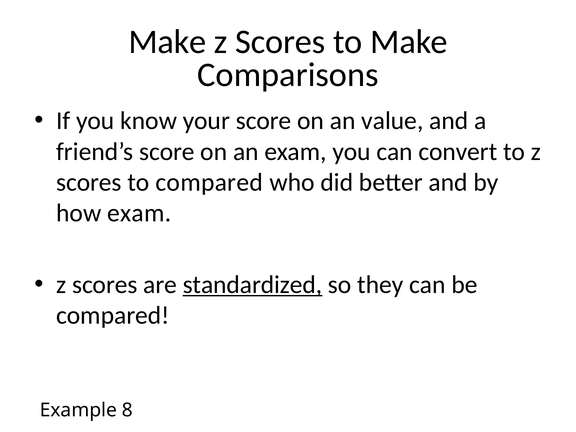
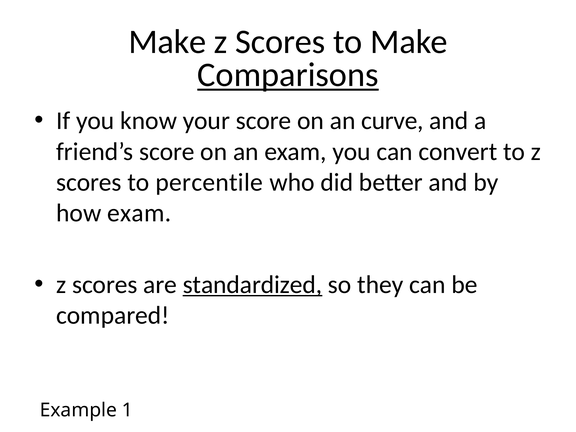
Comparisons underline: none -> present
value: value -> curve
to compared: compared -> percentile
8: 8 -> 1
